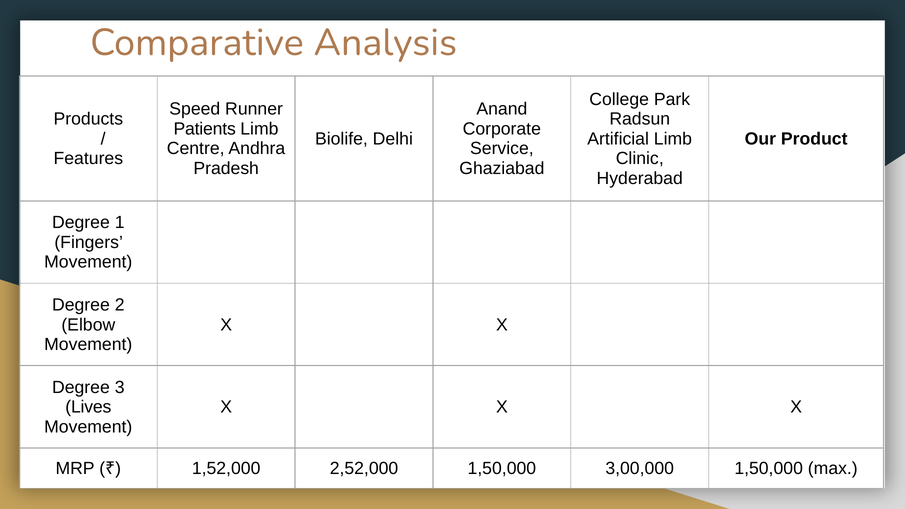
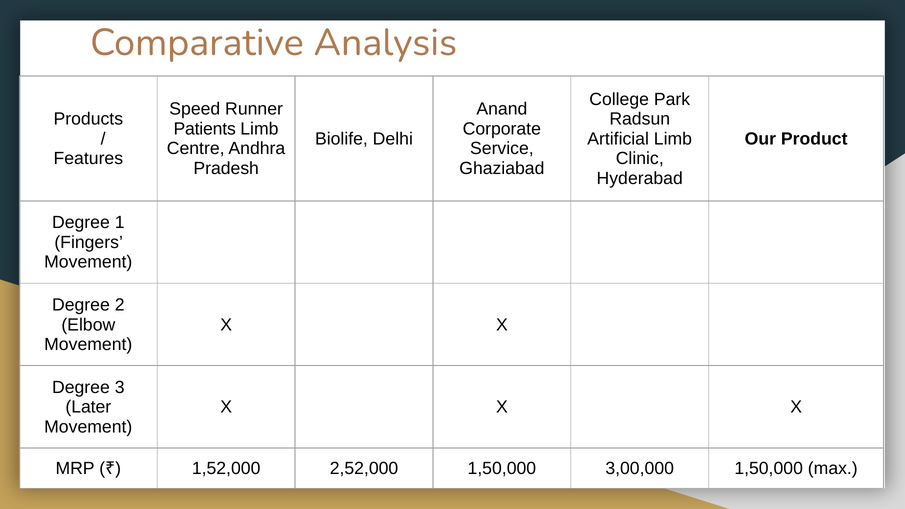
Lives: Lives -> Later
